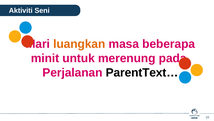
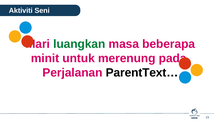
luangkan colour: orange -> green
